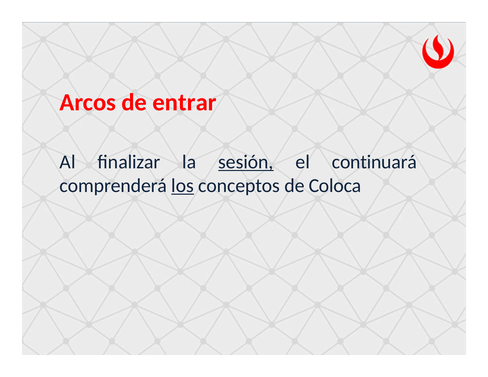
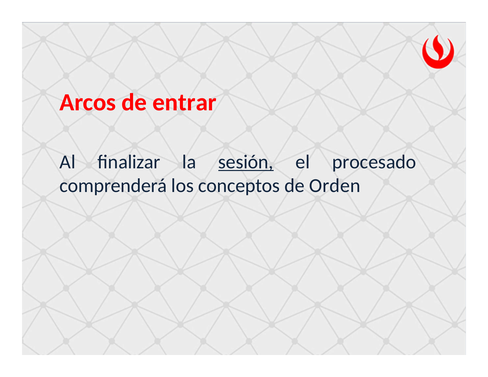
continuará: continuará -> procesado
los underline: present -> none
Coloca: Coloca -> Orden
